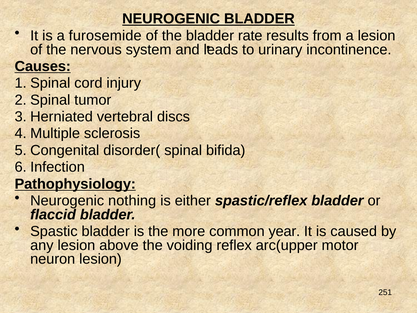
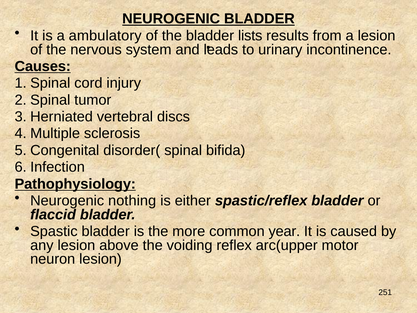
furosemide: furosemide -> ambulatory
rate: rate -> lists
